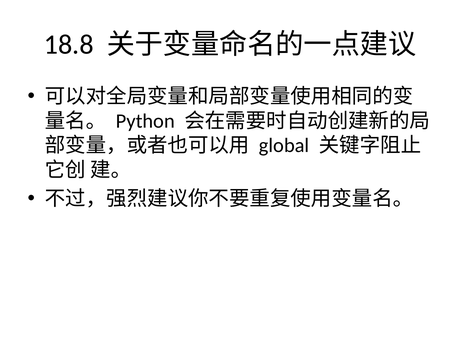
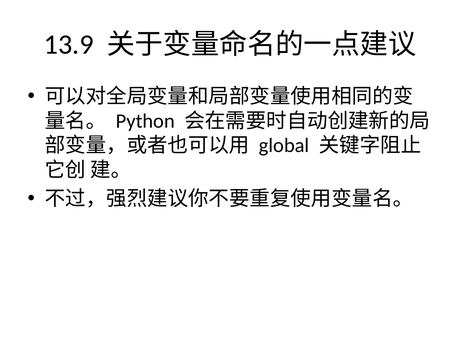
18.8: 18.8 -> 13.9
